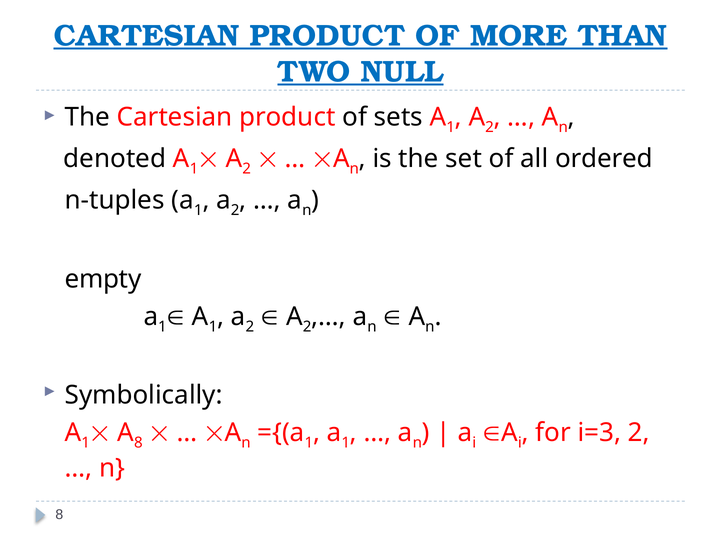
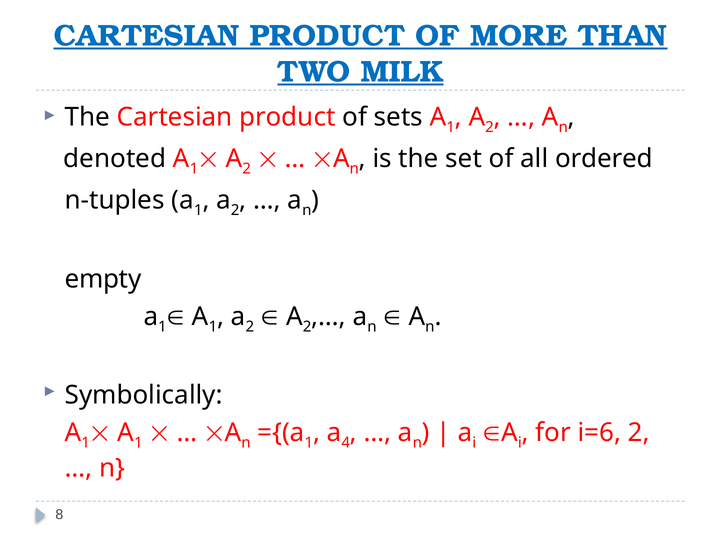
NULL: NULL -> MILK
8 at (138, 442): 8 -> 1
1 at (346, 442): 1 -> 4
i=3: i=3 -> i=6
